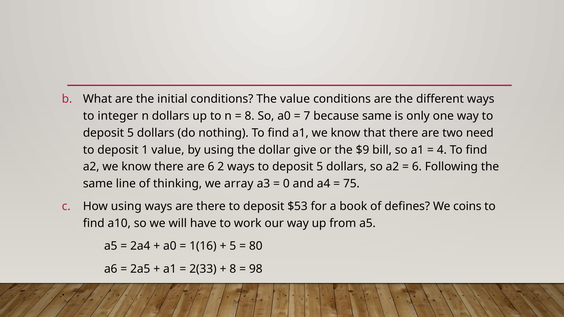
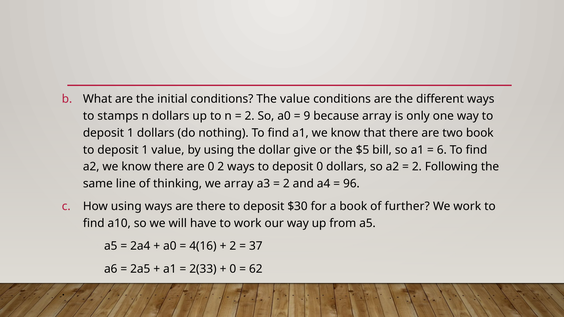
integer: integer -> stamps
8 at (250, 116): 8 -> 2
7: 7 -> 9
because same: same -> array
5 at (130, 133): 5 -> 1
two need: need -> book
$9: $9 -> $5
4: 4 -> 6
are 6: 6 -> 0
ways to deposit 5: 5 -> 0
6 at (417, 167): 6 -> 2
0 at (286, 184): 0 -> 2
75: 75 -> 96
$53: $53 -> $30
defines: defines -> further
We coins: coins -> work
1(16: 1(16 -> 4(16
5 at (233, 246): 5 -> 2
80: 80 -> 37
8 at (233, 269): 8 -> 0
98: 98 -> 62
